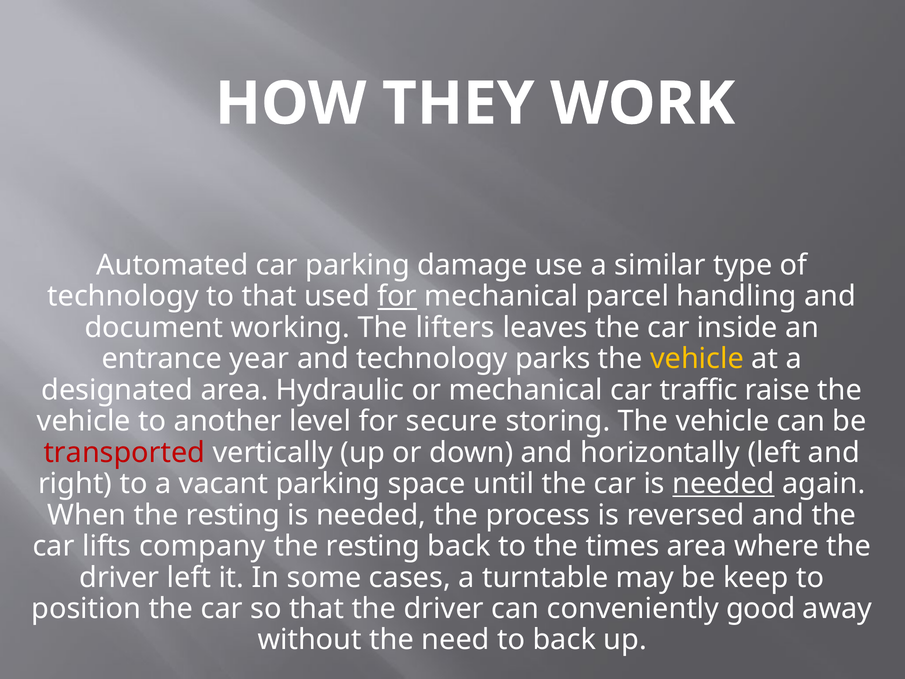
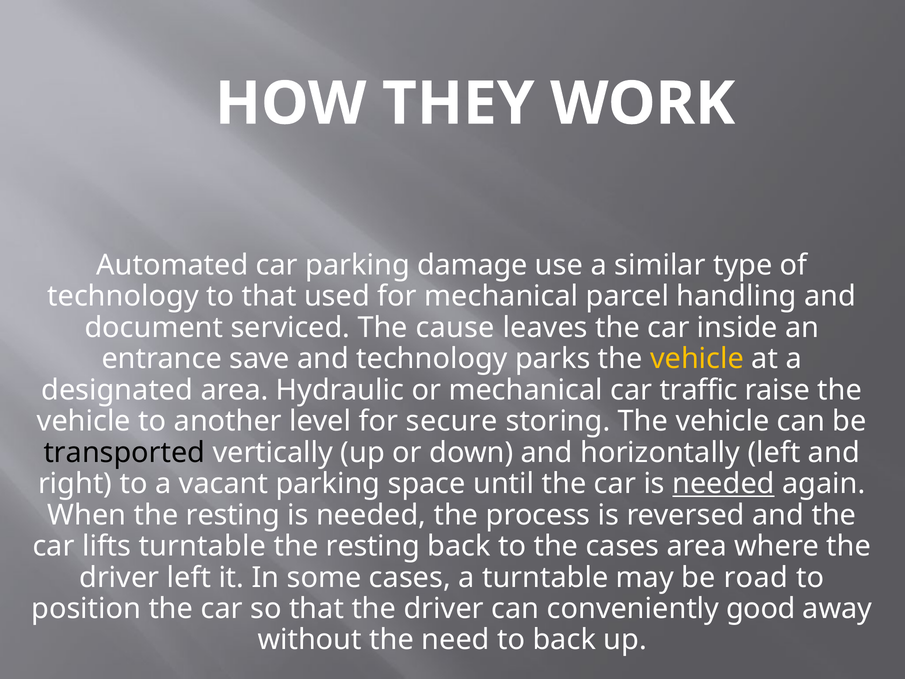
for at (397, 296) underline: present -> none
working: working -> serviced
lifters: lifters -> cause
year: year -> save
transported colour: red -> black
lifts company: company -> turntable
the times: times -> cases
keep: keep -> road
